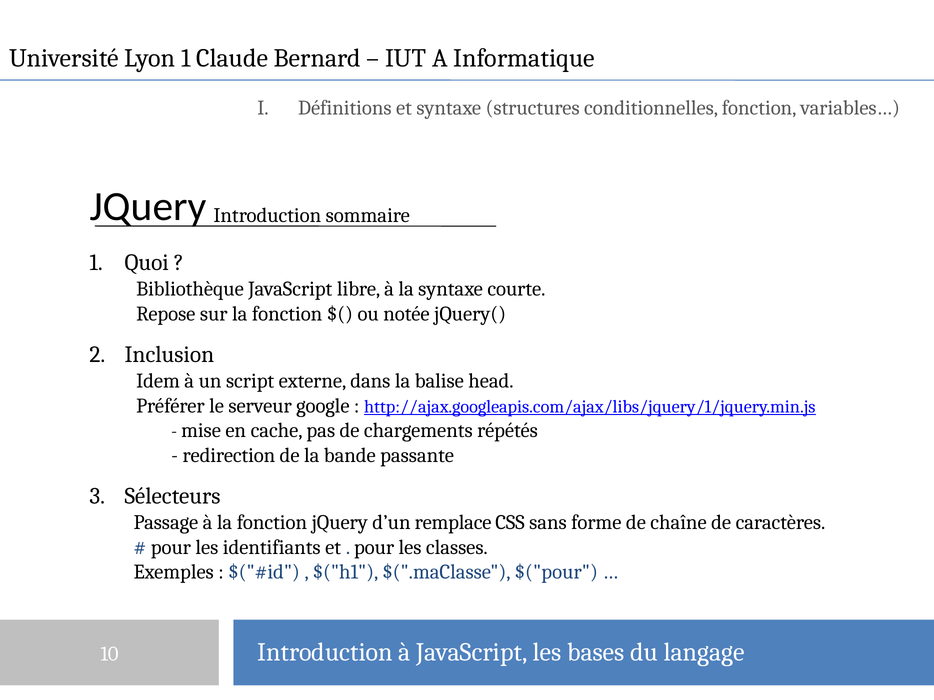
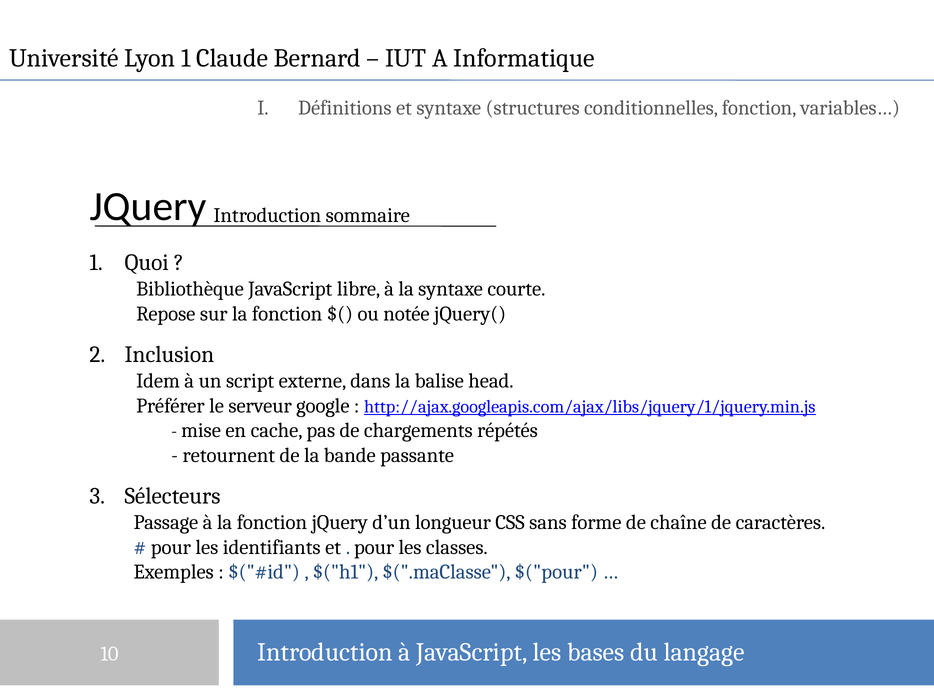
redirection: redirection -> retournent
remplace: remplace -> longueur
